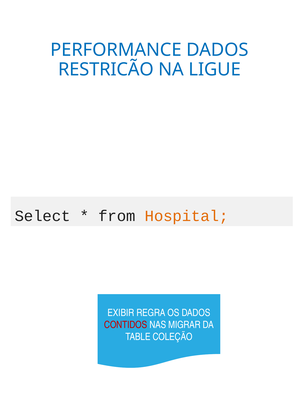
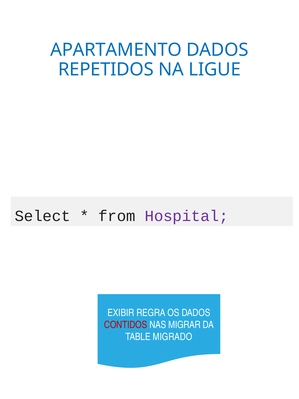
PERFORMANCE: PERFORMANCE -> APARTAMENTO
RESTRICÃO: RESTRICÃO -> REPETIDOS
Hospital colour: orange -> purple
COLEÇÃO: COLEÇÃO -> MIGRADO
